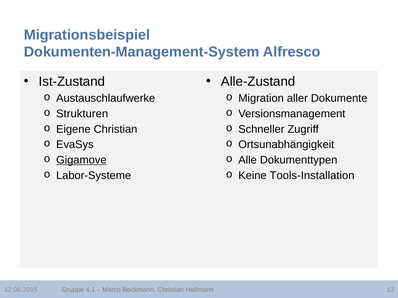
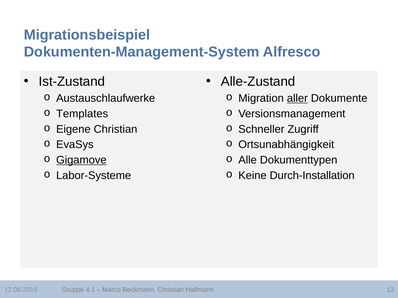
aller underline: none -> present
Strukturen: Strukturen -> Templates
Tools-Installation: Tools-Installation -> Durch-Installation
